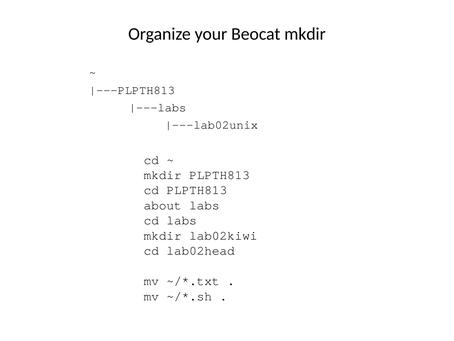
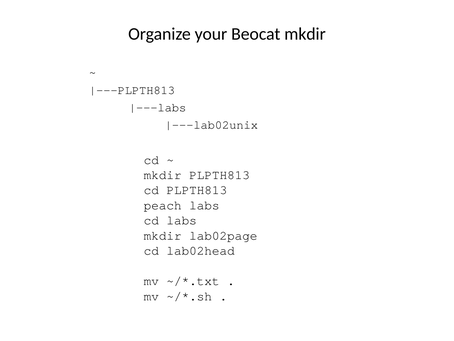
about: about -> peach
lab02kiwi: lab02kiwi -> lab02page
